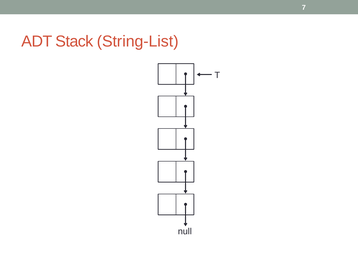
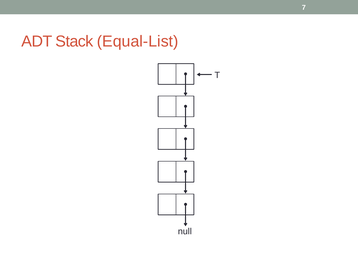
String-List: String-List -> Equal-List
